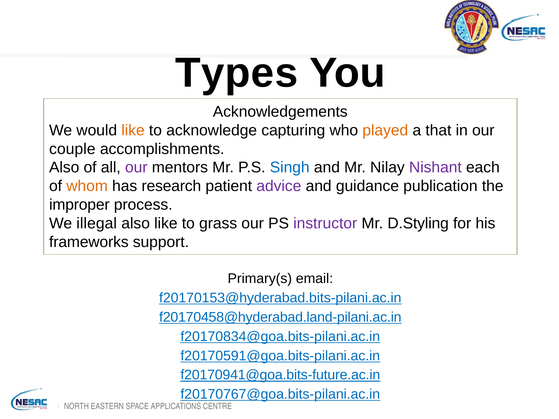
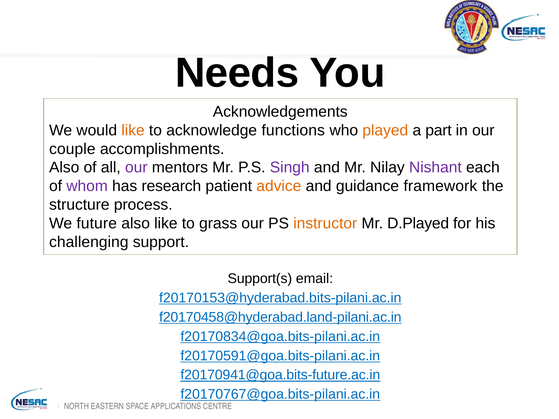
Types: Types -> Needs
capturing: capturing -> functions
that: that -> part
Singh colour: blue -> purple
whom colour: orange -> purple
advice colour: purple -> orange
publication: publication -> framework
improper: improper -> structure
illegal: illegal -> future
instructor colour: purple -> orange
D.Styling: D.Styling -> D.Played
frameworks: frameworks -> challenging
Primary(s: Primary(s -> Support(s
